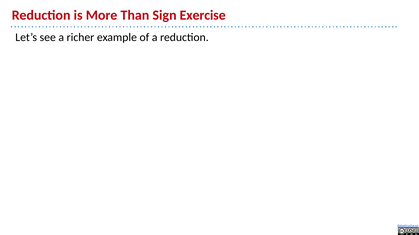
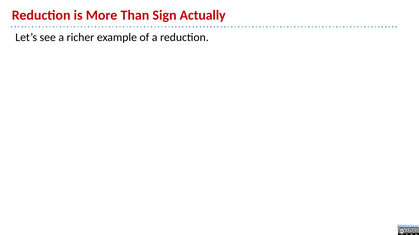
Exercise: Exercise -> Actually
